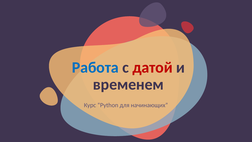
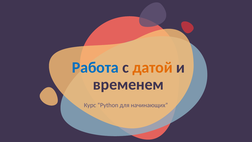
датой colour: red -> orange
